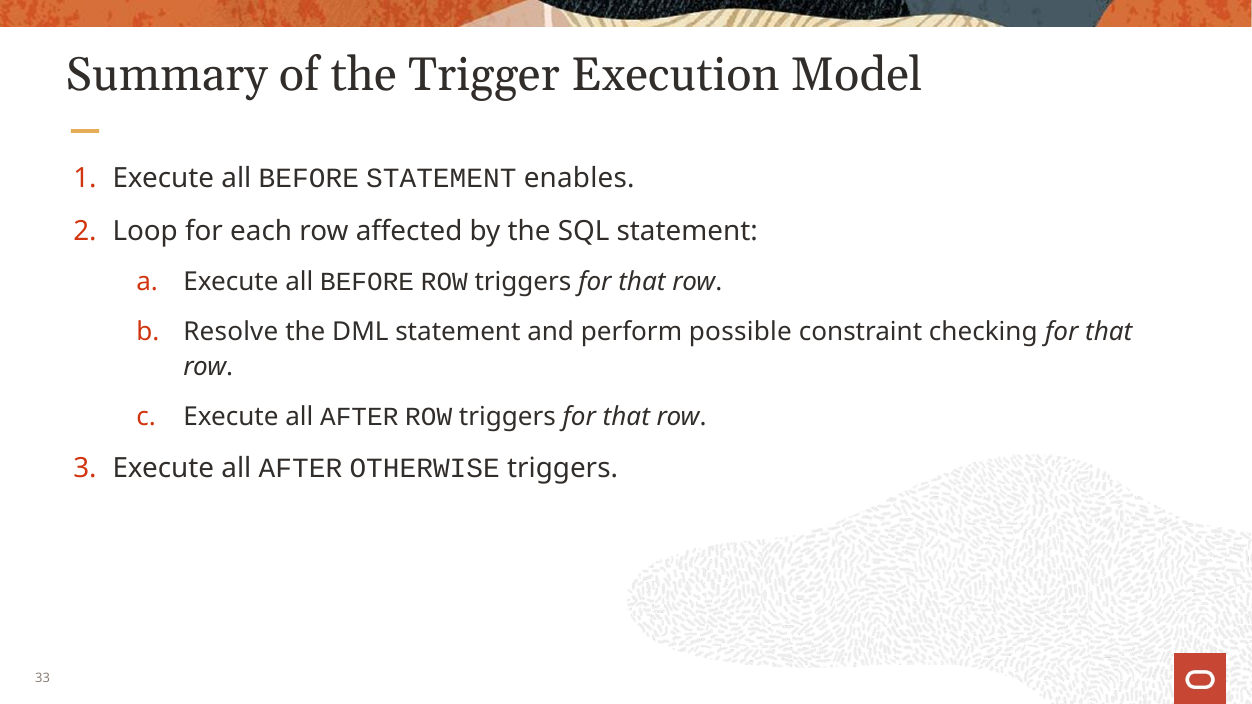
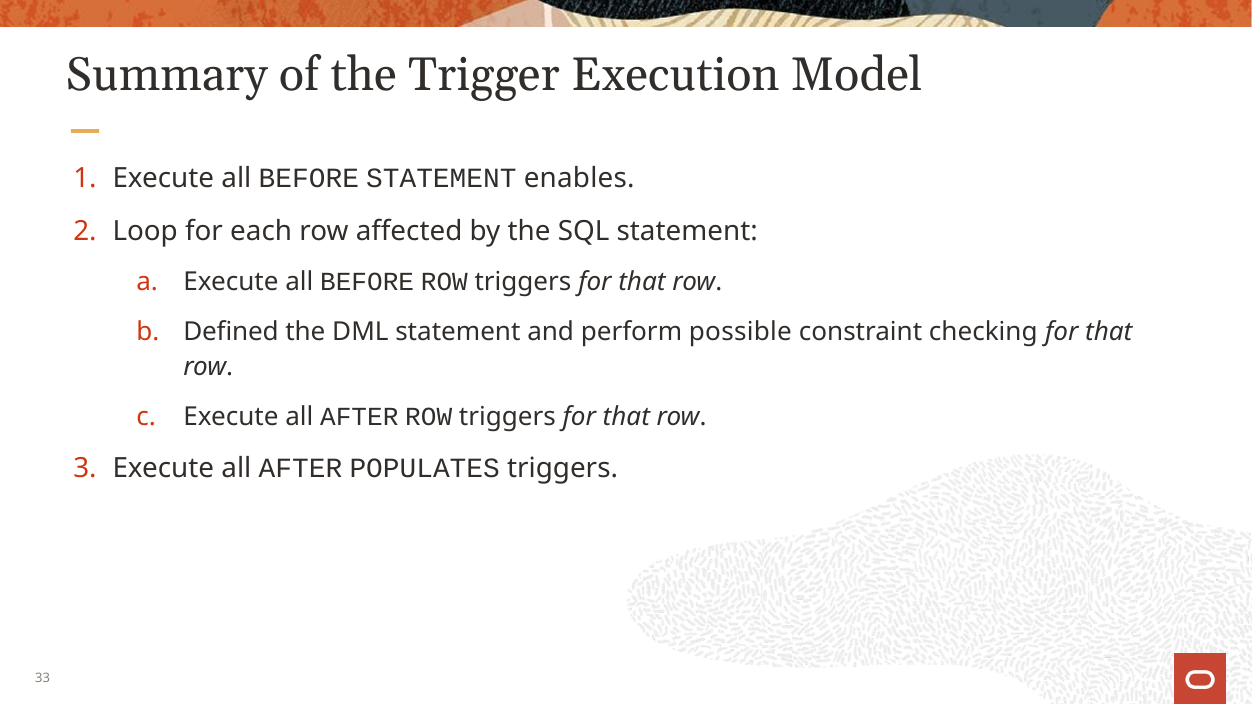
Resolve: Resolve -> Defined
OTHERWISE: OTHERWISE -> POPULATES
